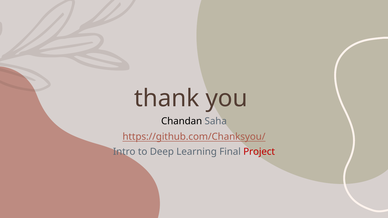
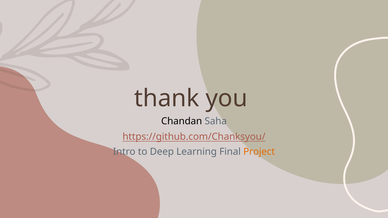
Project colour: red -> orange
